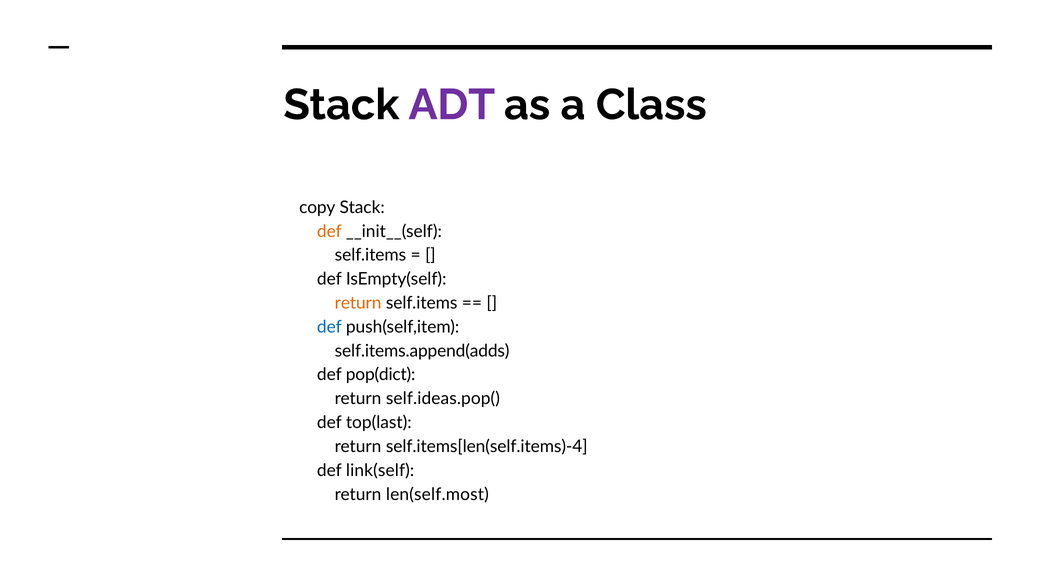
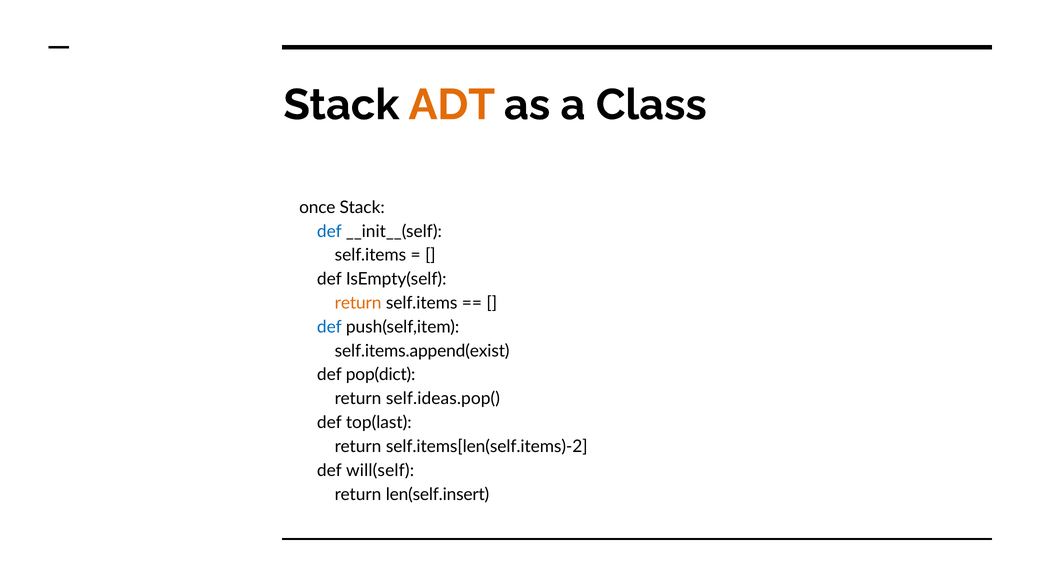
ADT colour: purple -> orange
copy: copy -> once
def at (329, 231) colour: orange -> blue
self.items.append(adds: self.items.append(adds -> self.items.append(exist
self.items[len(self.items)-4: self.items[len(self.items)-4 -> self.items[len(self.items)-2
link(self: link(self -> will(self
len(self.most: len(self.most -> len(self.insert
